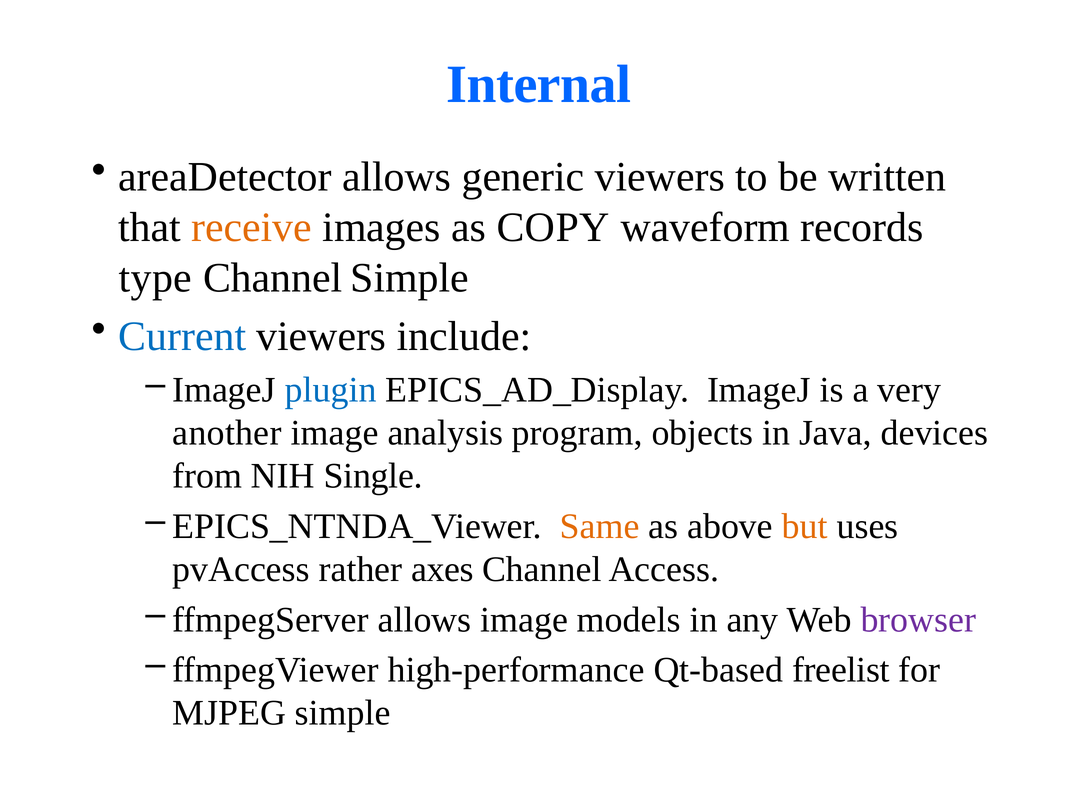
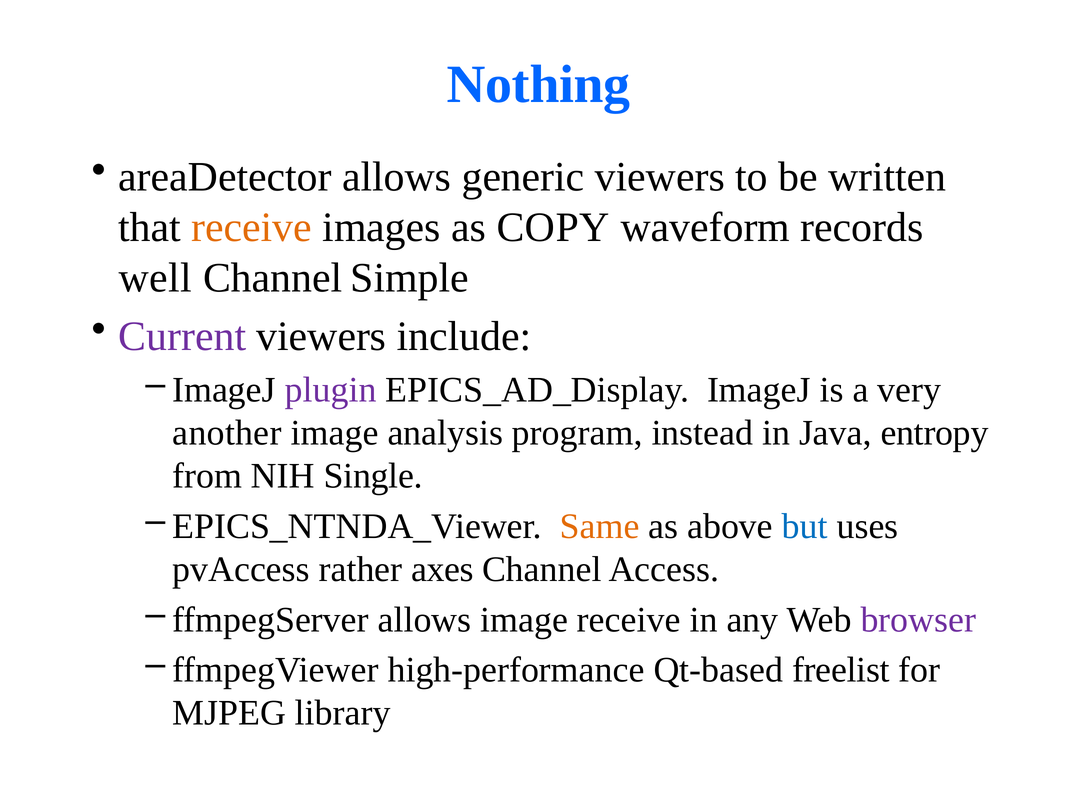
Internal: Internal -> Nothing
type: type -> well
Current colour: blue -> purple
plugin colour: blue -> purple
objects: objects -> instead
devices: devices -> entropy
but colour: orange -> blue
image models: models -> receive
MJPEG simple: simple -> library
